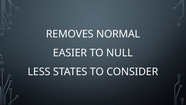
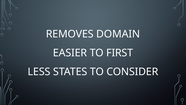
NORMAL: NORMAL -> DOMAIN
NULL: NULL -> FIRST
